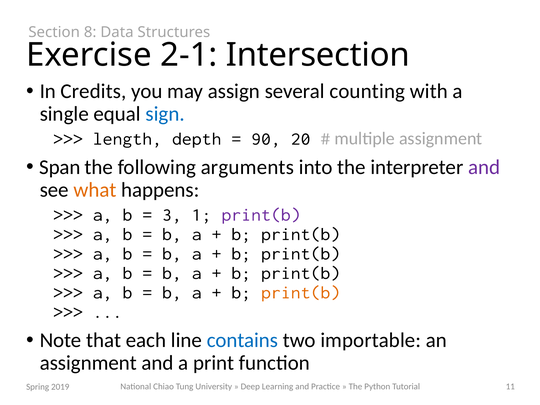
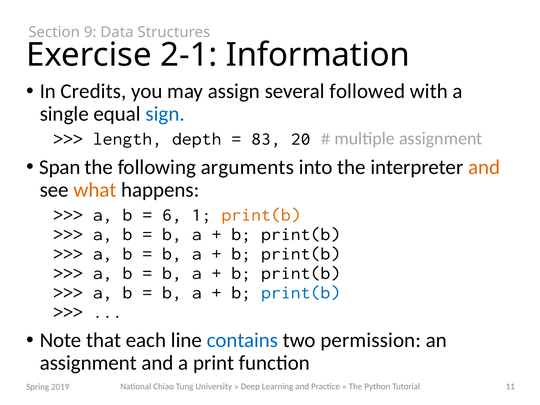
8: 8 -> 9
Intersection: Intersection -> Information
counting: counting -> followed
90: 90 -> 83
and at (484, 167) colour: purple -> orange
3: 3 -> 6
print(b at (261, 215) colour: purple -> orange
print(b at (301, 292) colour: orange -> blue
importable: importable -> permission
